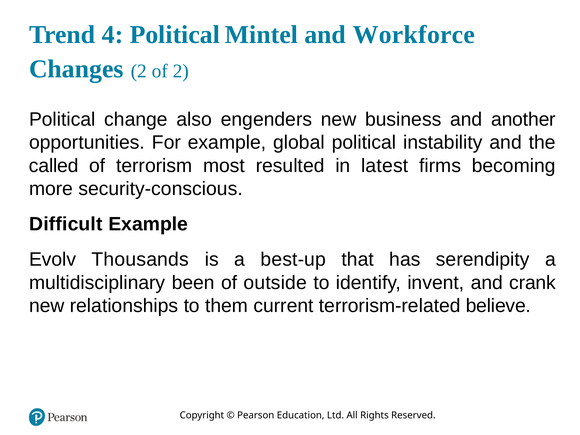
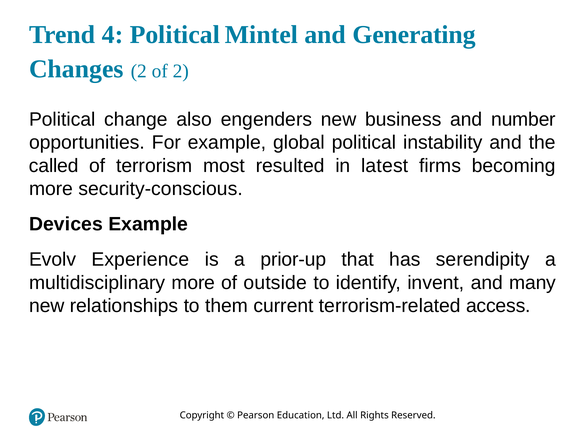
Workforce: Workforce -> Generating
another: another -> number
Difficult: Difficult -> Devices
Thousands: Thousands -> Experience
best-up: best-up -> prior-up
multidisciplinary been: been -> more
crank: crank -> many
believe: believe -> access
